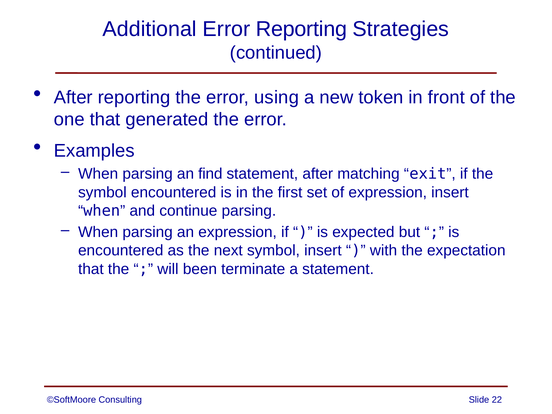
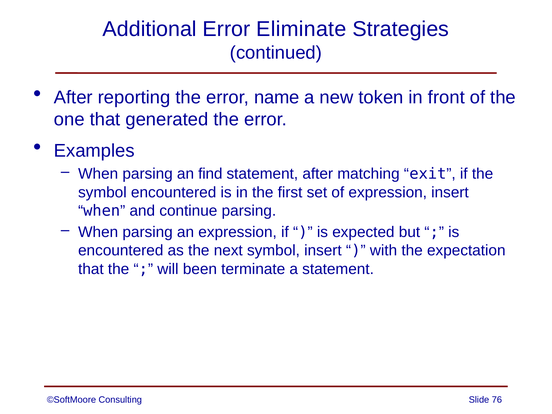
Error Reporting: Reporting -> Eliminate
using: using -> name
22: 22 -> 76
